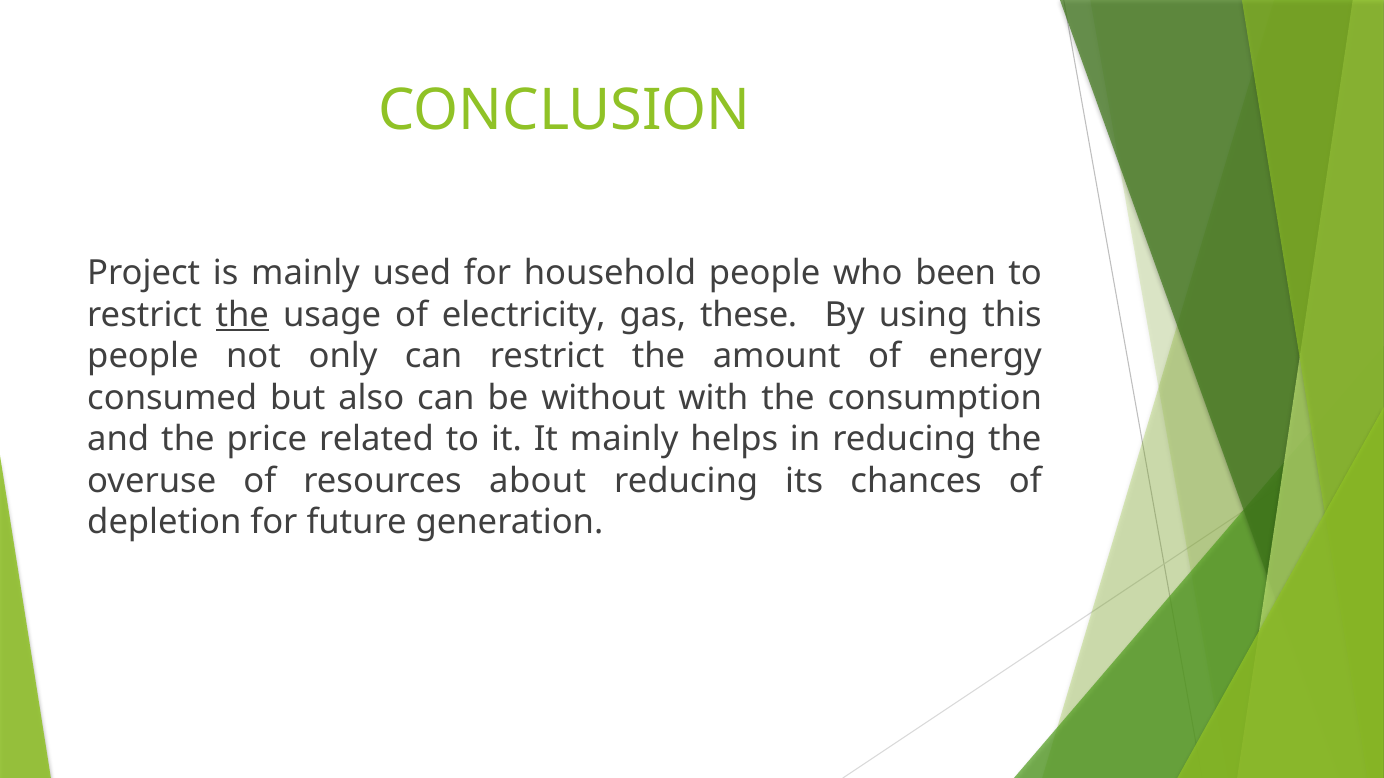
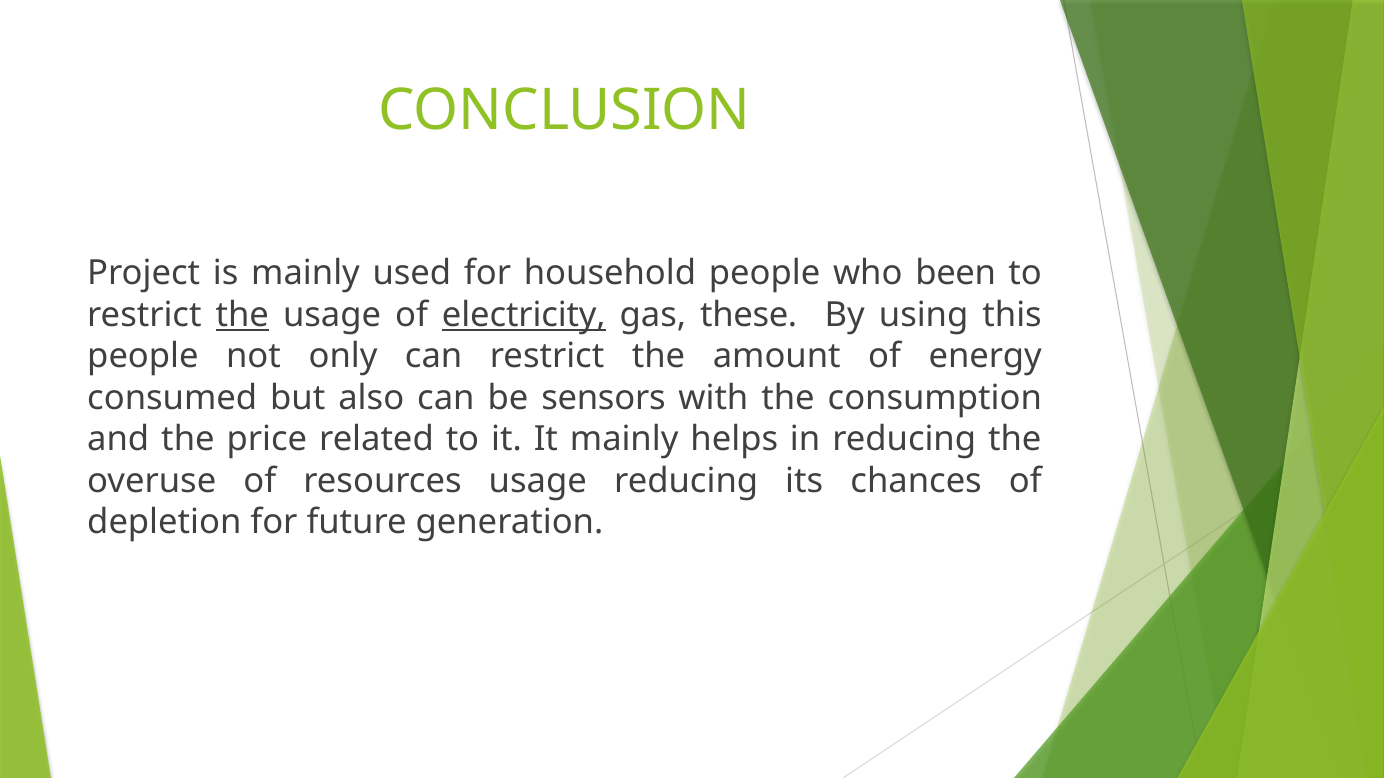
electricity underline: none -> present
without: without -> sensors
resources about: about -> usage
